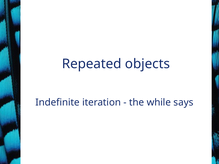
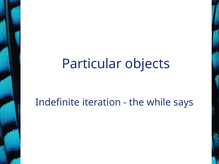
Repeated: Repeated -> Particular
